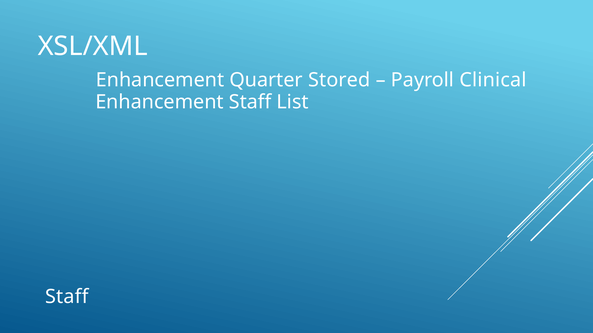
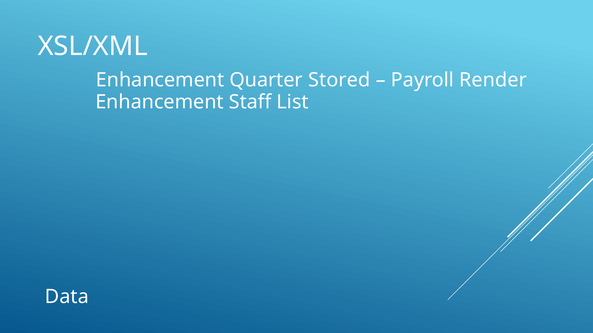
Clinical: Clinical -> Render
Staff at (67, 297): Staff -> Data
